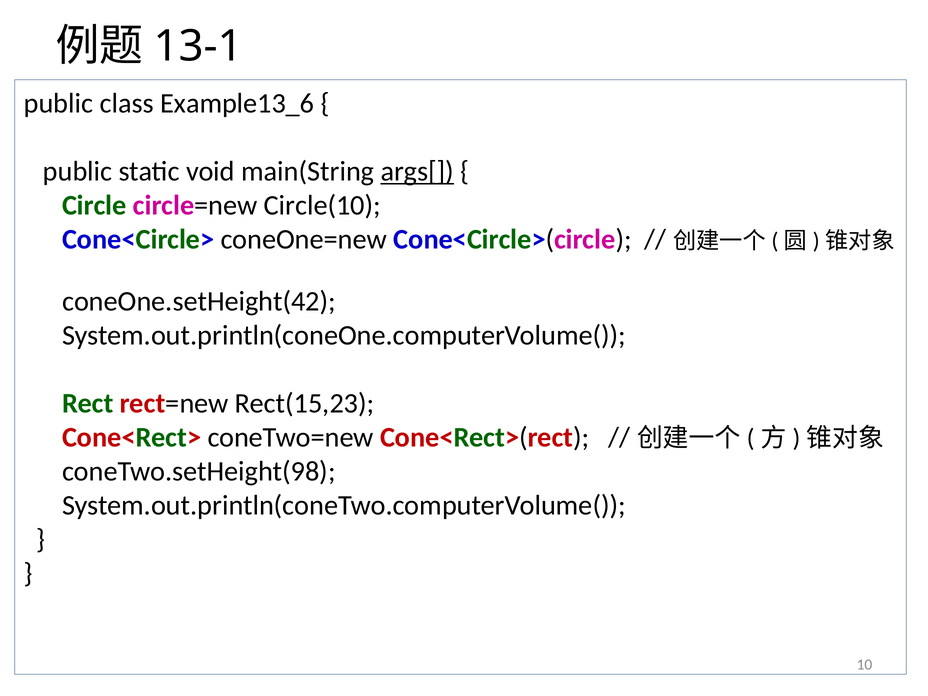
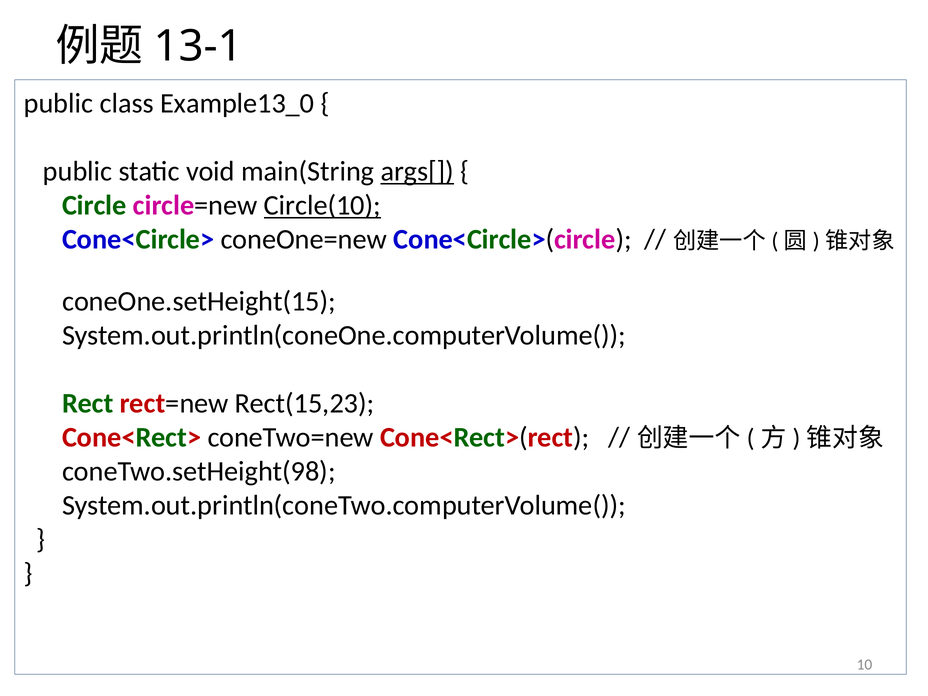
Example13_6: Example13_6 -> Example13_0
Circle(10 underline: none -> present
coneOne.setHeight(42: coneOne.setHeight(42 -> coneOne.setHeight(15
